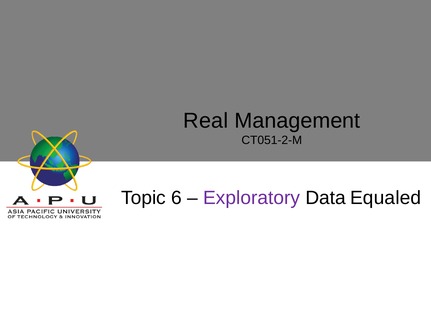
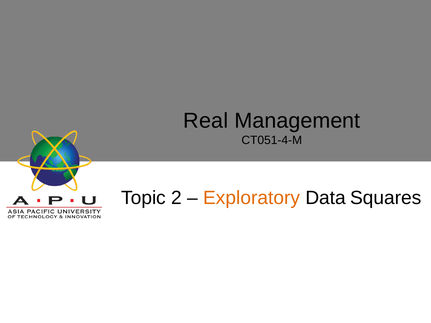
CT051-2-M: CT051-2-M -> CT051-4-M
6: 6 -> 2
Exploratory colour: purple -> orange
Equaled: Equaled -> Squares
